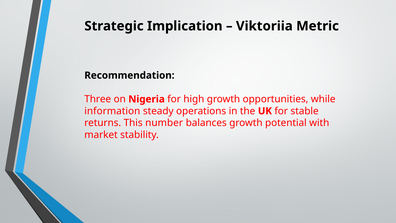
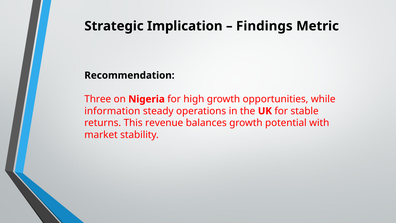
Viktoriia: Viktoriia -> Findings
number: number -> revenue
